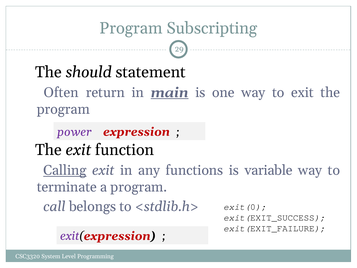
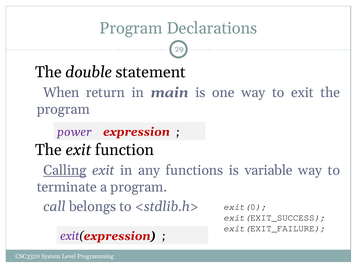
Subscripting: Subscripting -> Declarations
should: should -> double
Often: Often -> When
main underline: present -> none
